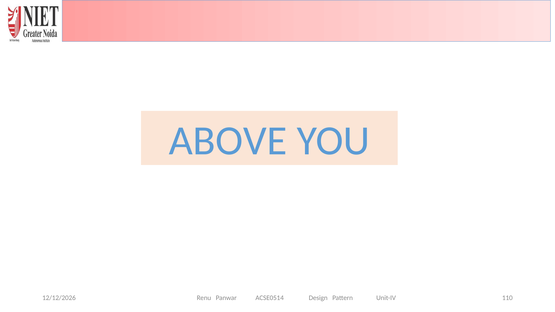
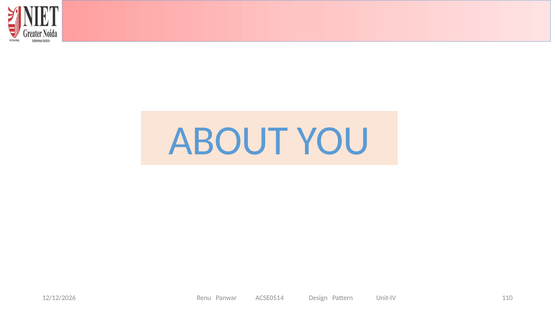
ABOVE: ABOVE -> ABOUT
